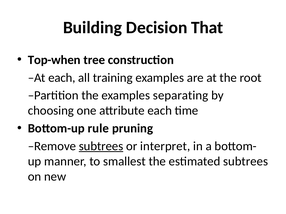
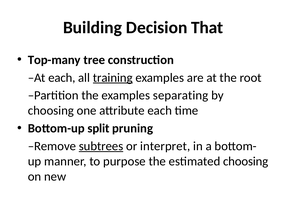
Top-when: Top-when -> Top-many
training underline: none -> present
rule: rule -> split
smallest: smallest -> purpose
estimated subtrees: subtrees -> choosing
